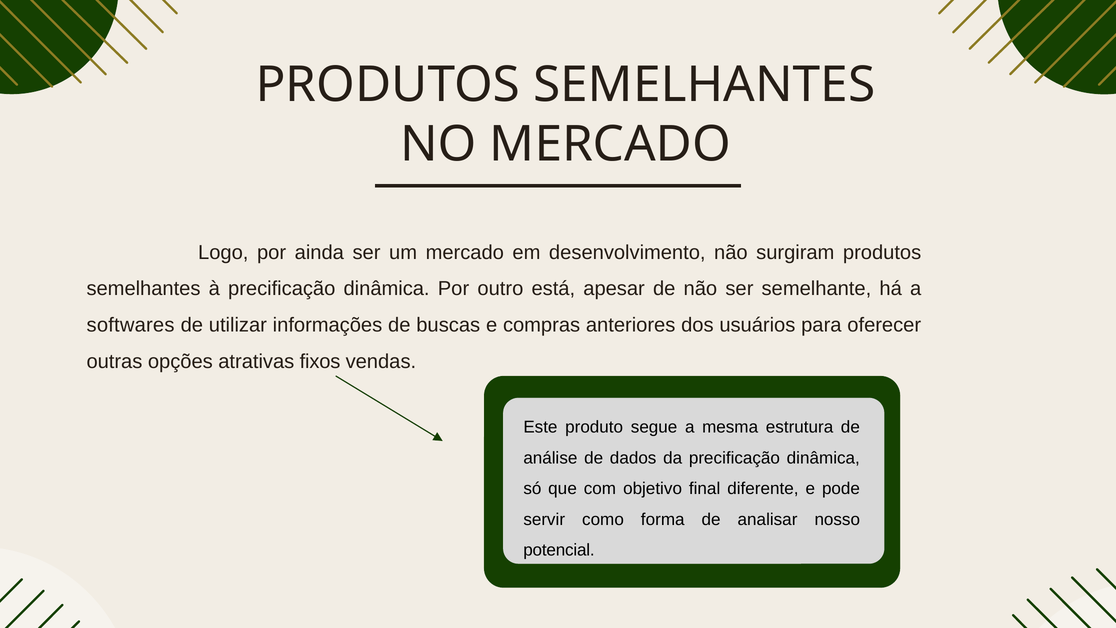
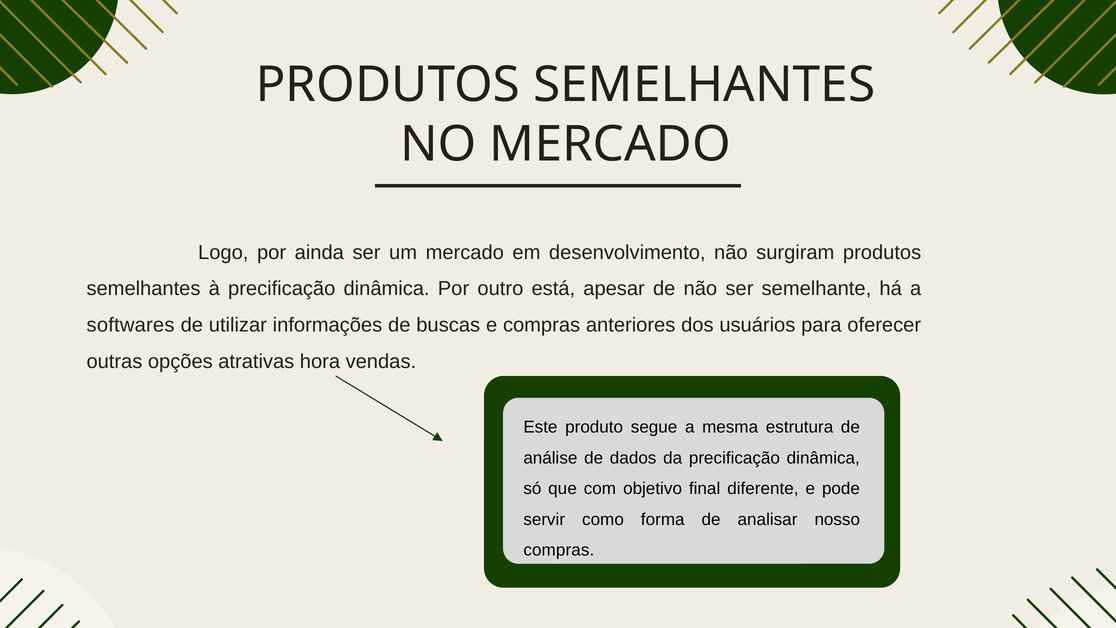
fixos: fixos -> hora
potencial at (559, 550): potencial -> compras
